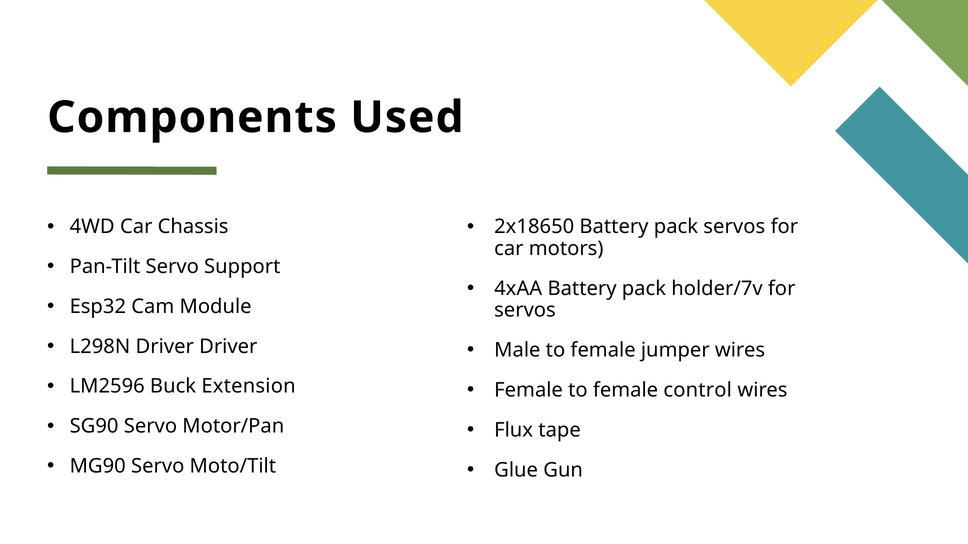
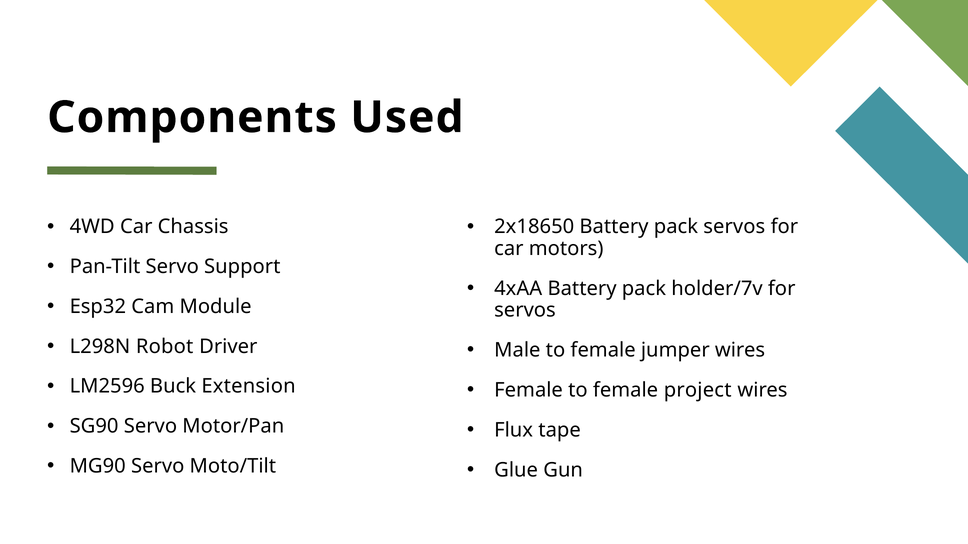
L298N Driver: Driver -> Robot
control: control -> project
